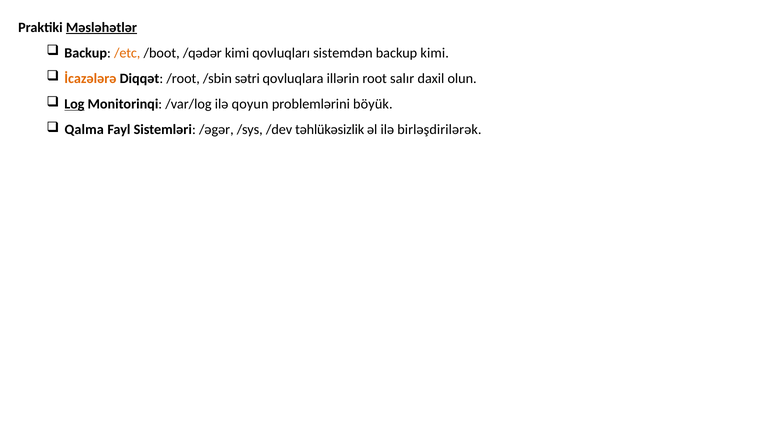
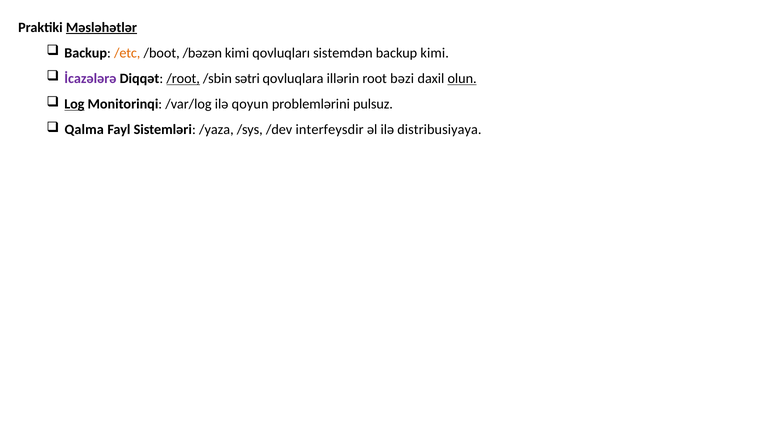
/qədər: /qədər -> /bəzən
İcazələrə colour: orange -> purple
/root underline: none -> present
salır: salır -> bəzi
olun underline: none -> present
böyük: böyük -> pulsuz
/əgər: /əgər -> /yaza
təhlükəsizlik: təhlükəsizlik -> interfeysdir
birləşdirilərək: birləşdirilərək -> distribusiyaya
